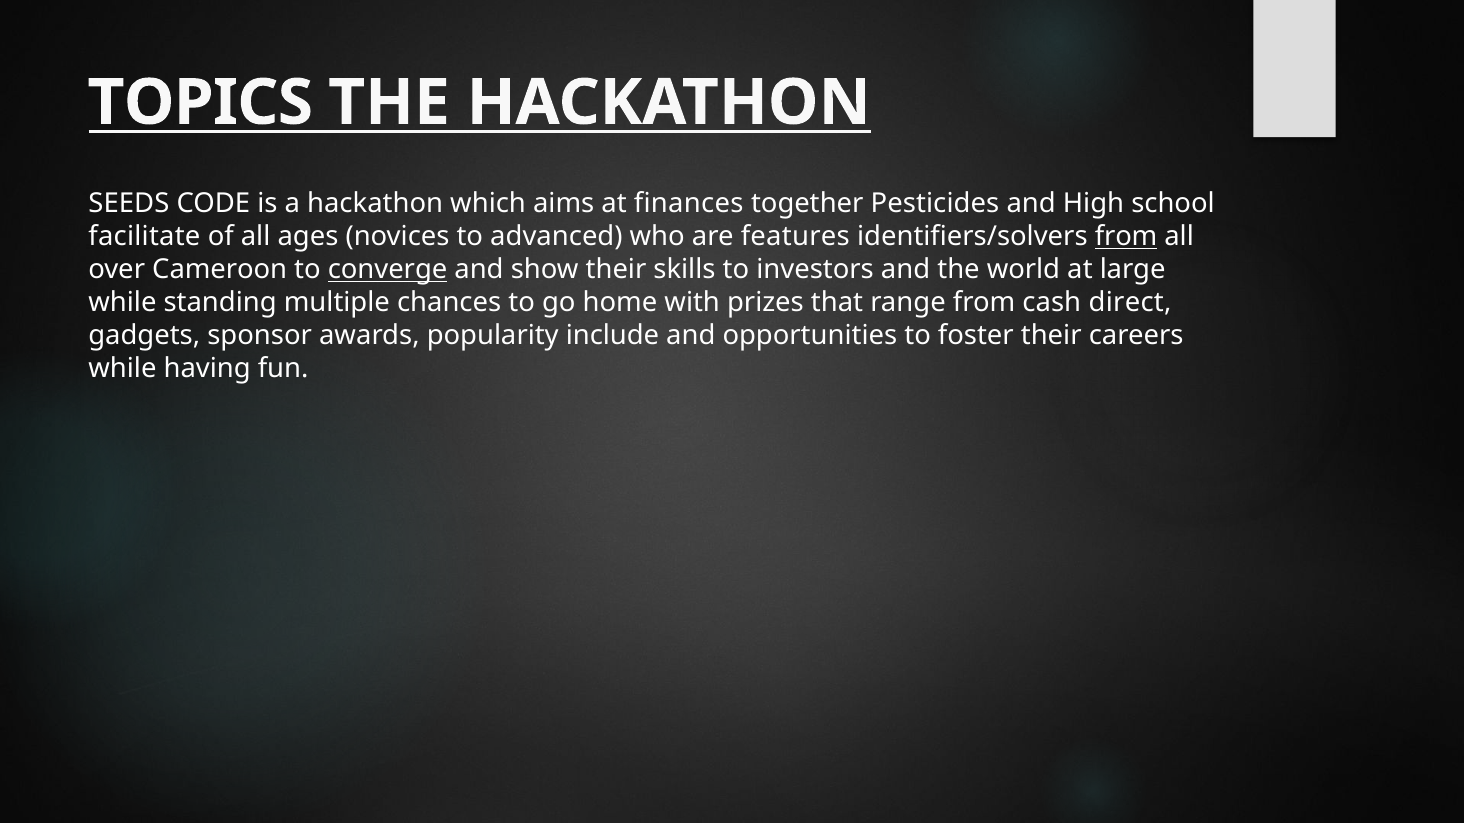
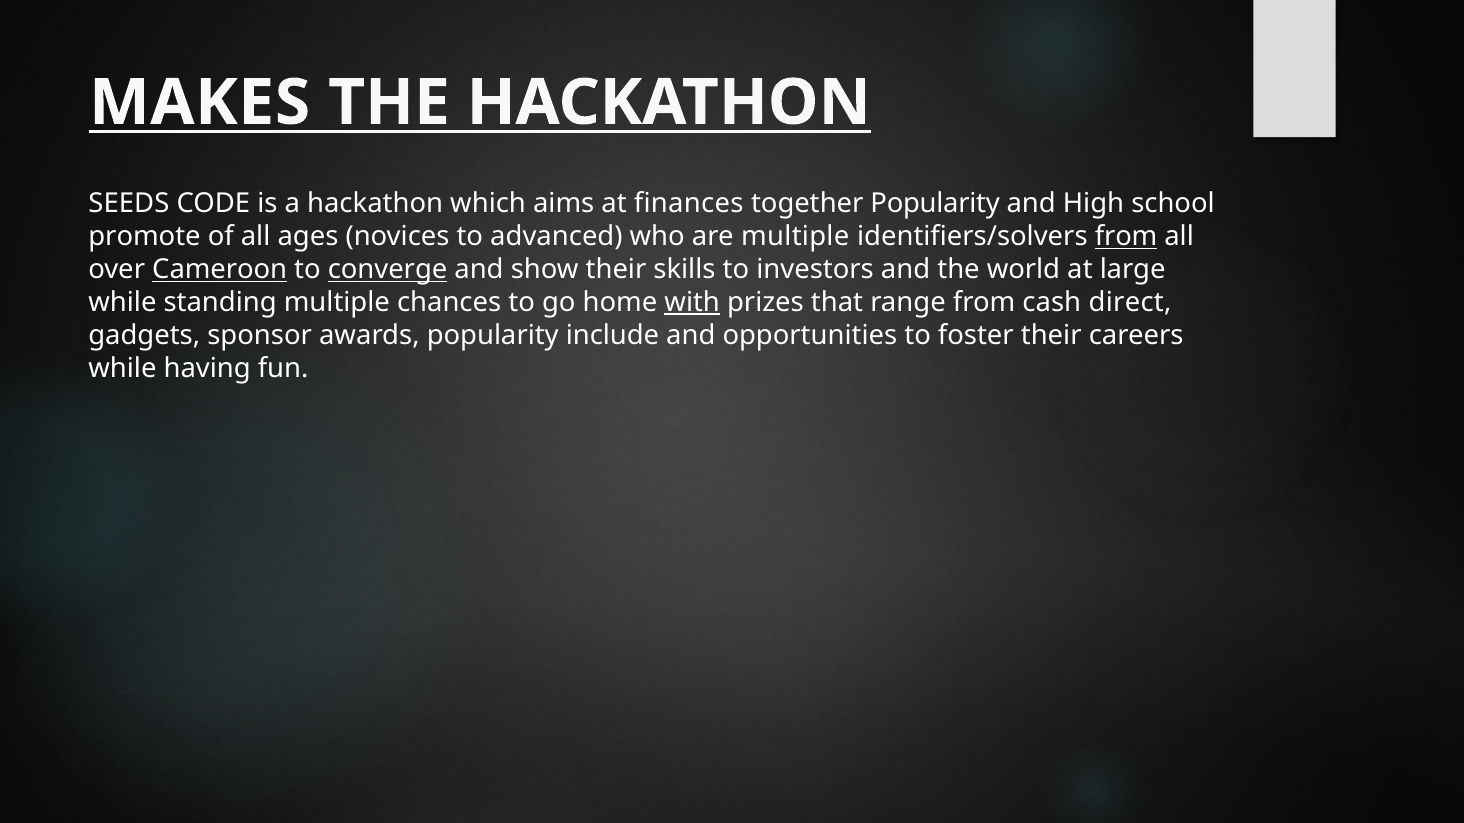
TOPICS: TOPICS -> MAKES
together Pesticides: Pesticides -> Popularity
facilitate: facilitate -> promote
are features: features -> multiple
Cameroon underline: none -> present
with underline: none -> present
